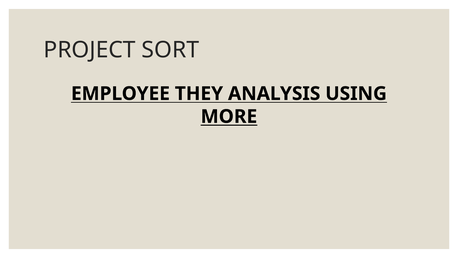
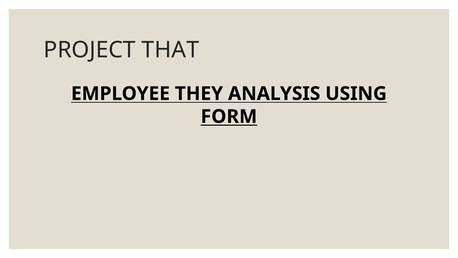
SORT: SORT -> THAT
MORE: MORE -> FORM
